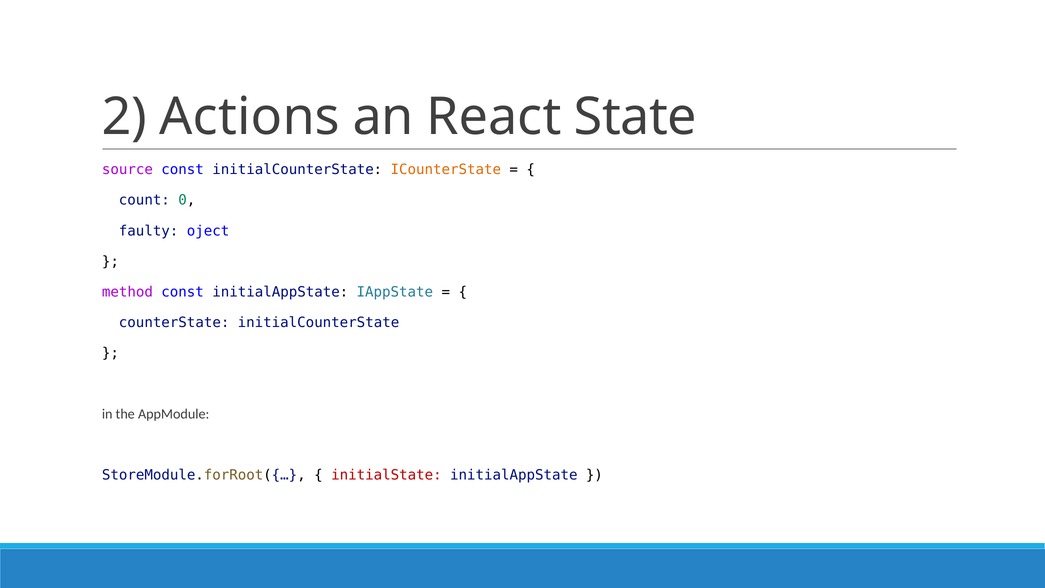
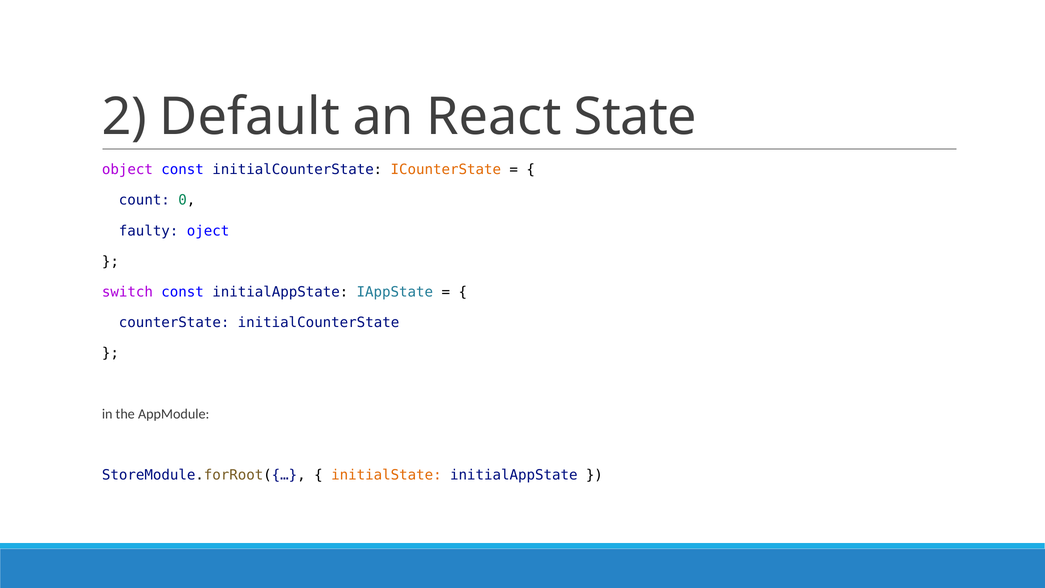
Actions: Actions -> Default
source: source -> object
method: method -> switch
initialState colour: red -> orange
